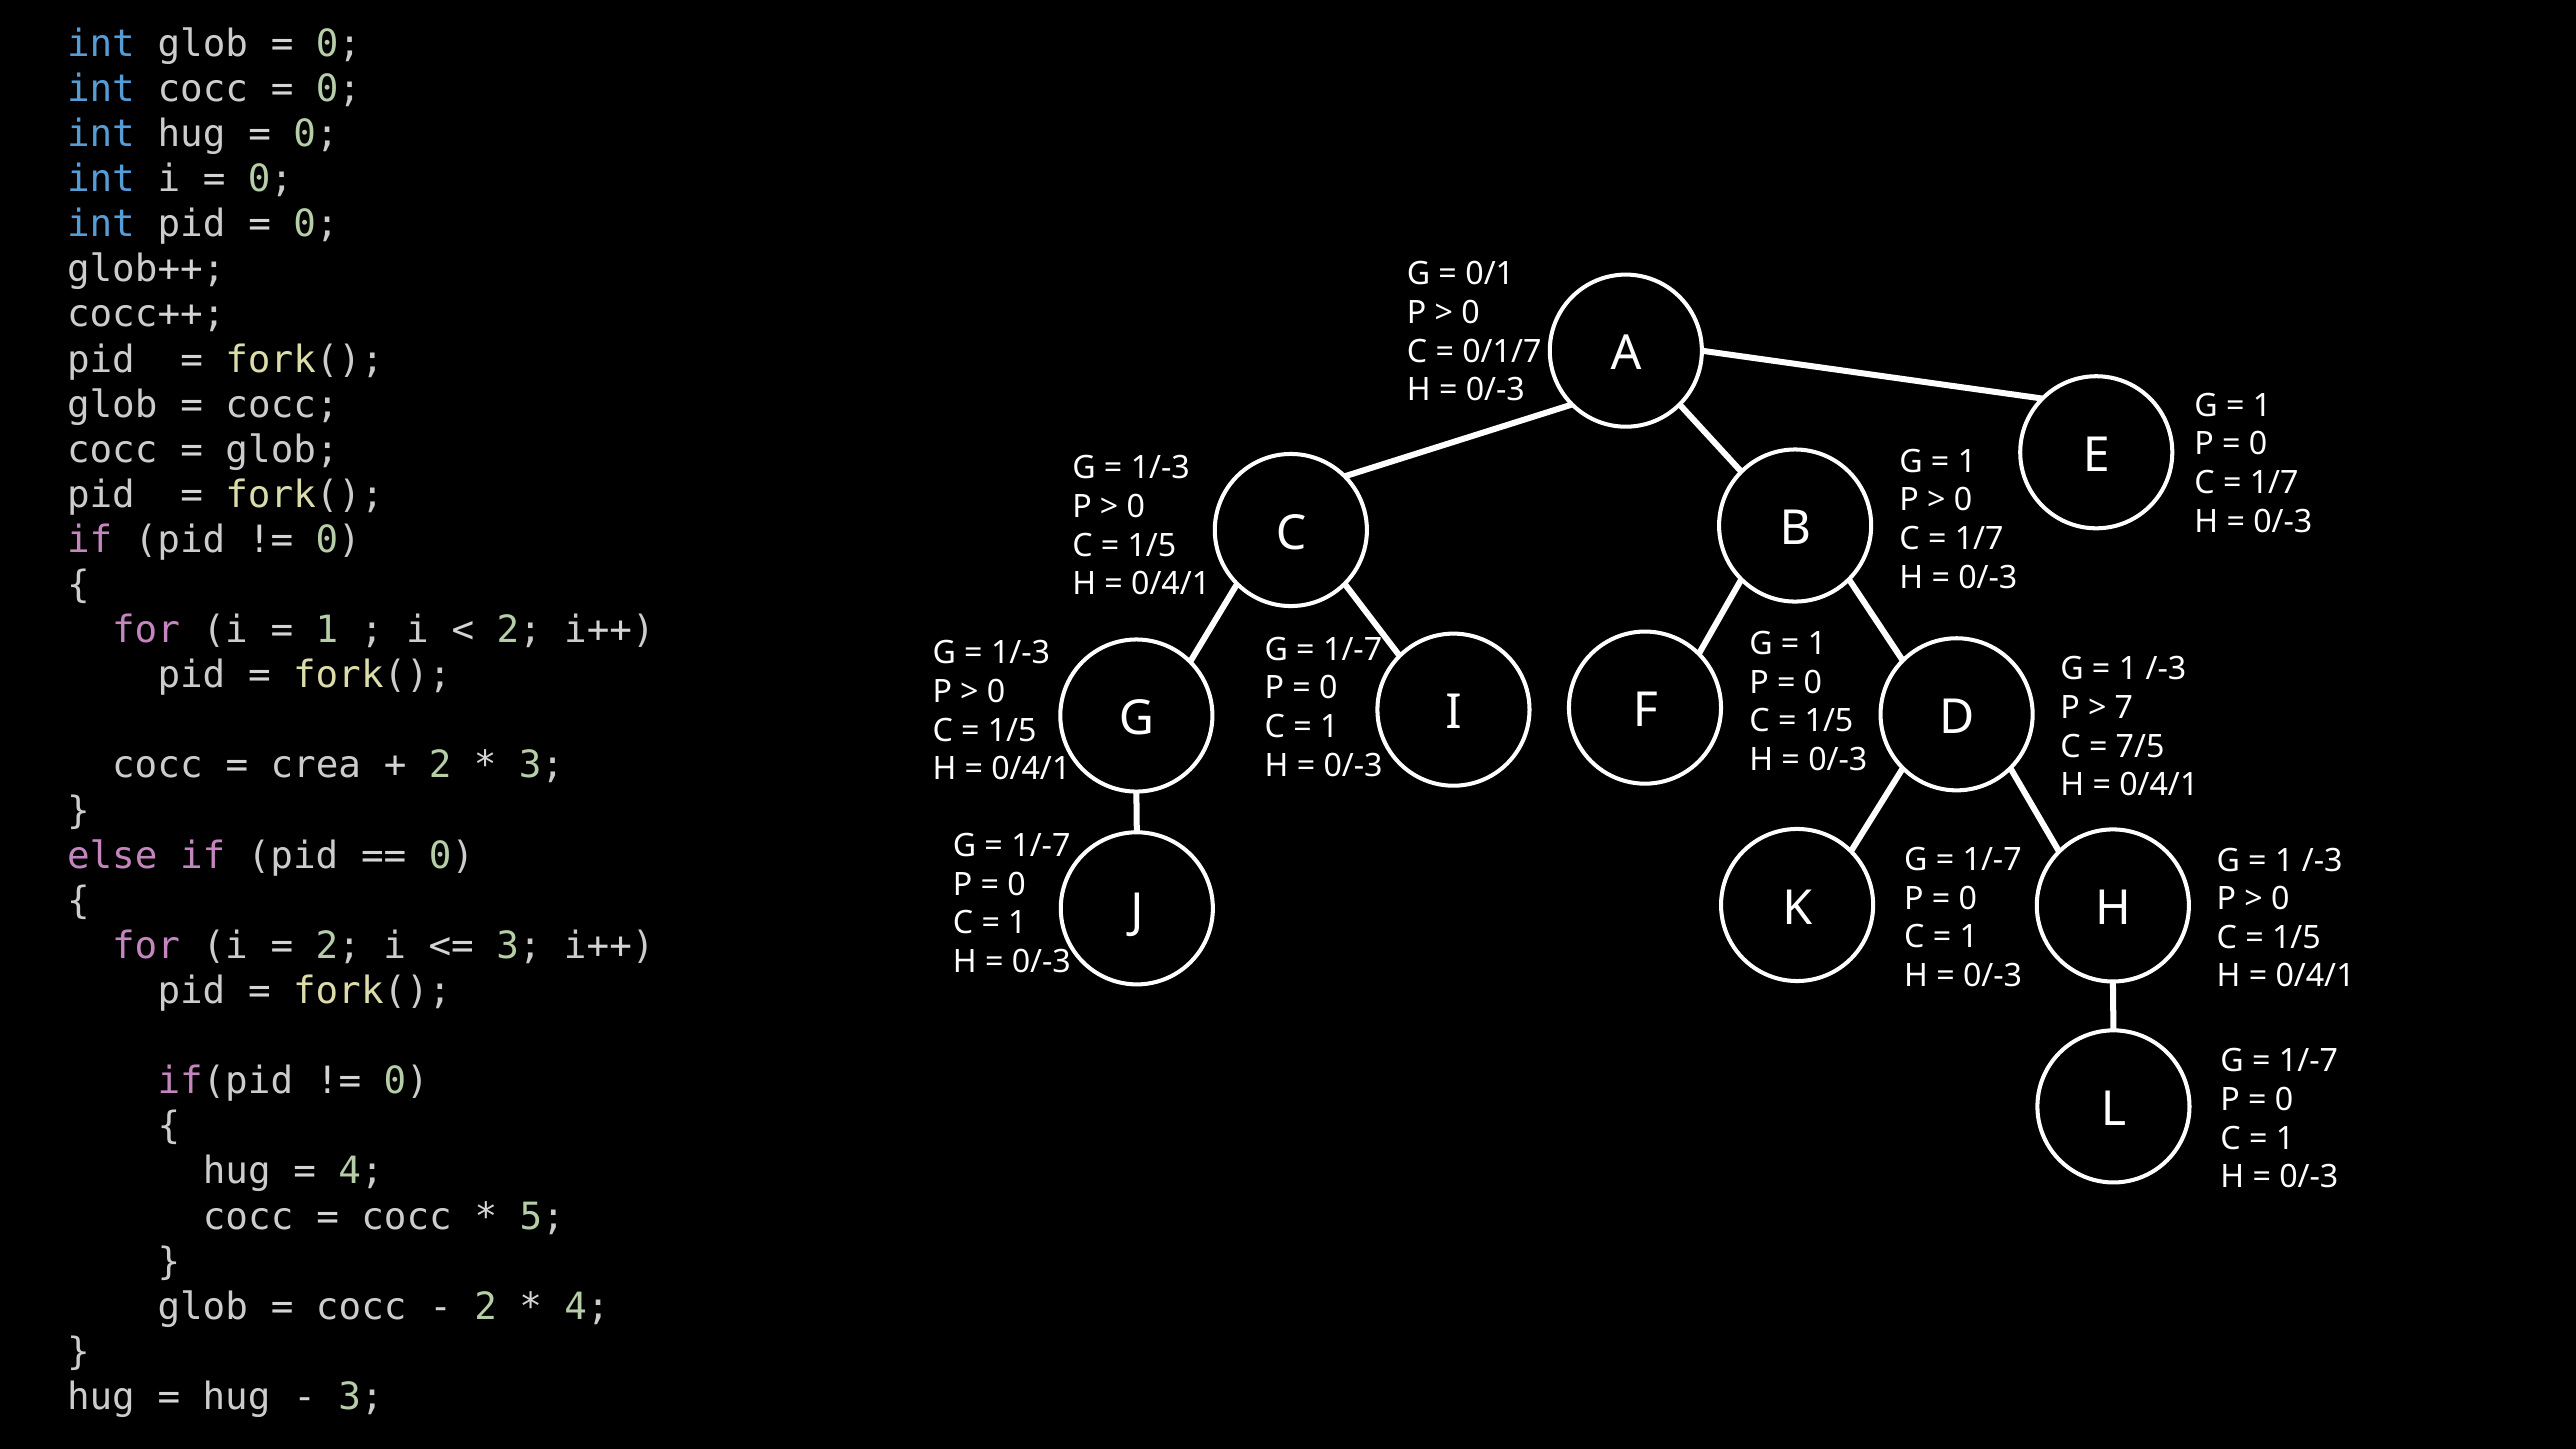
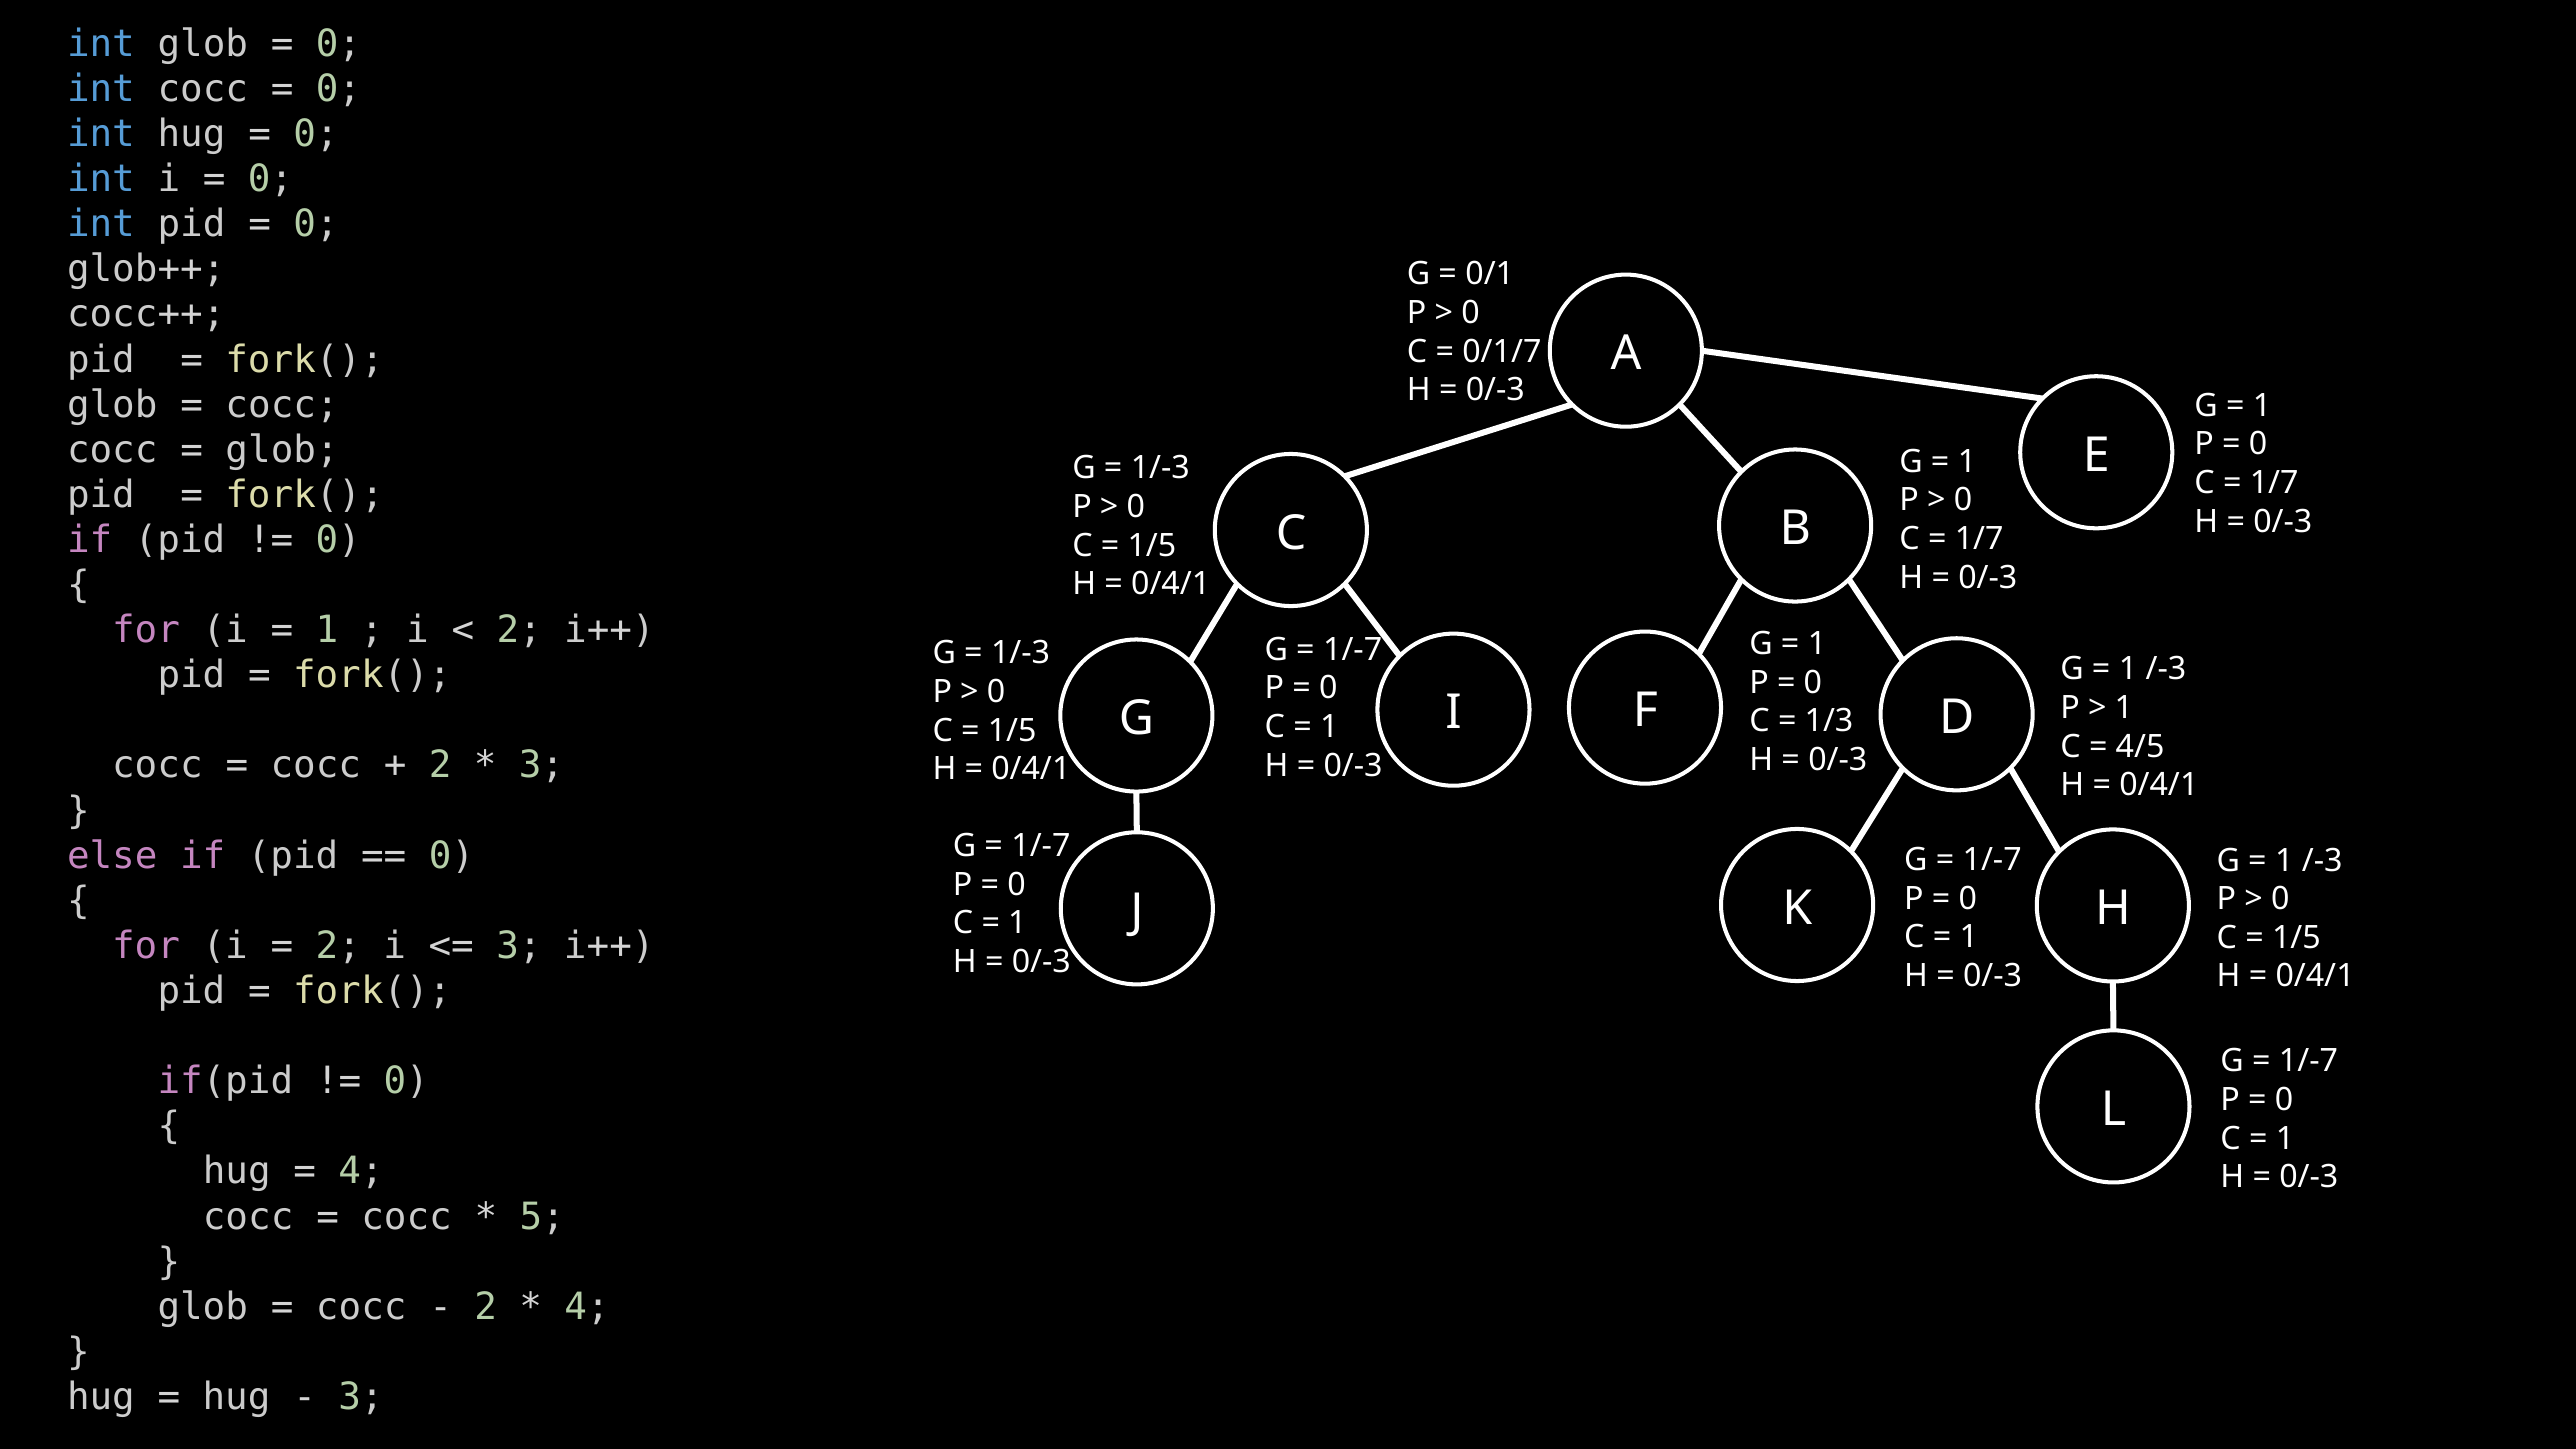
7 at (2124, 708): 7 -> 1
1/5 at (1829, 721): 1/5 -> 1/3
7/5: 7/5 -> 4/5
crea at (316, 766): crea -> cocc
